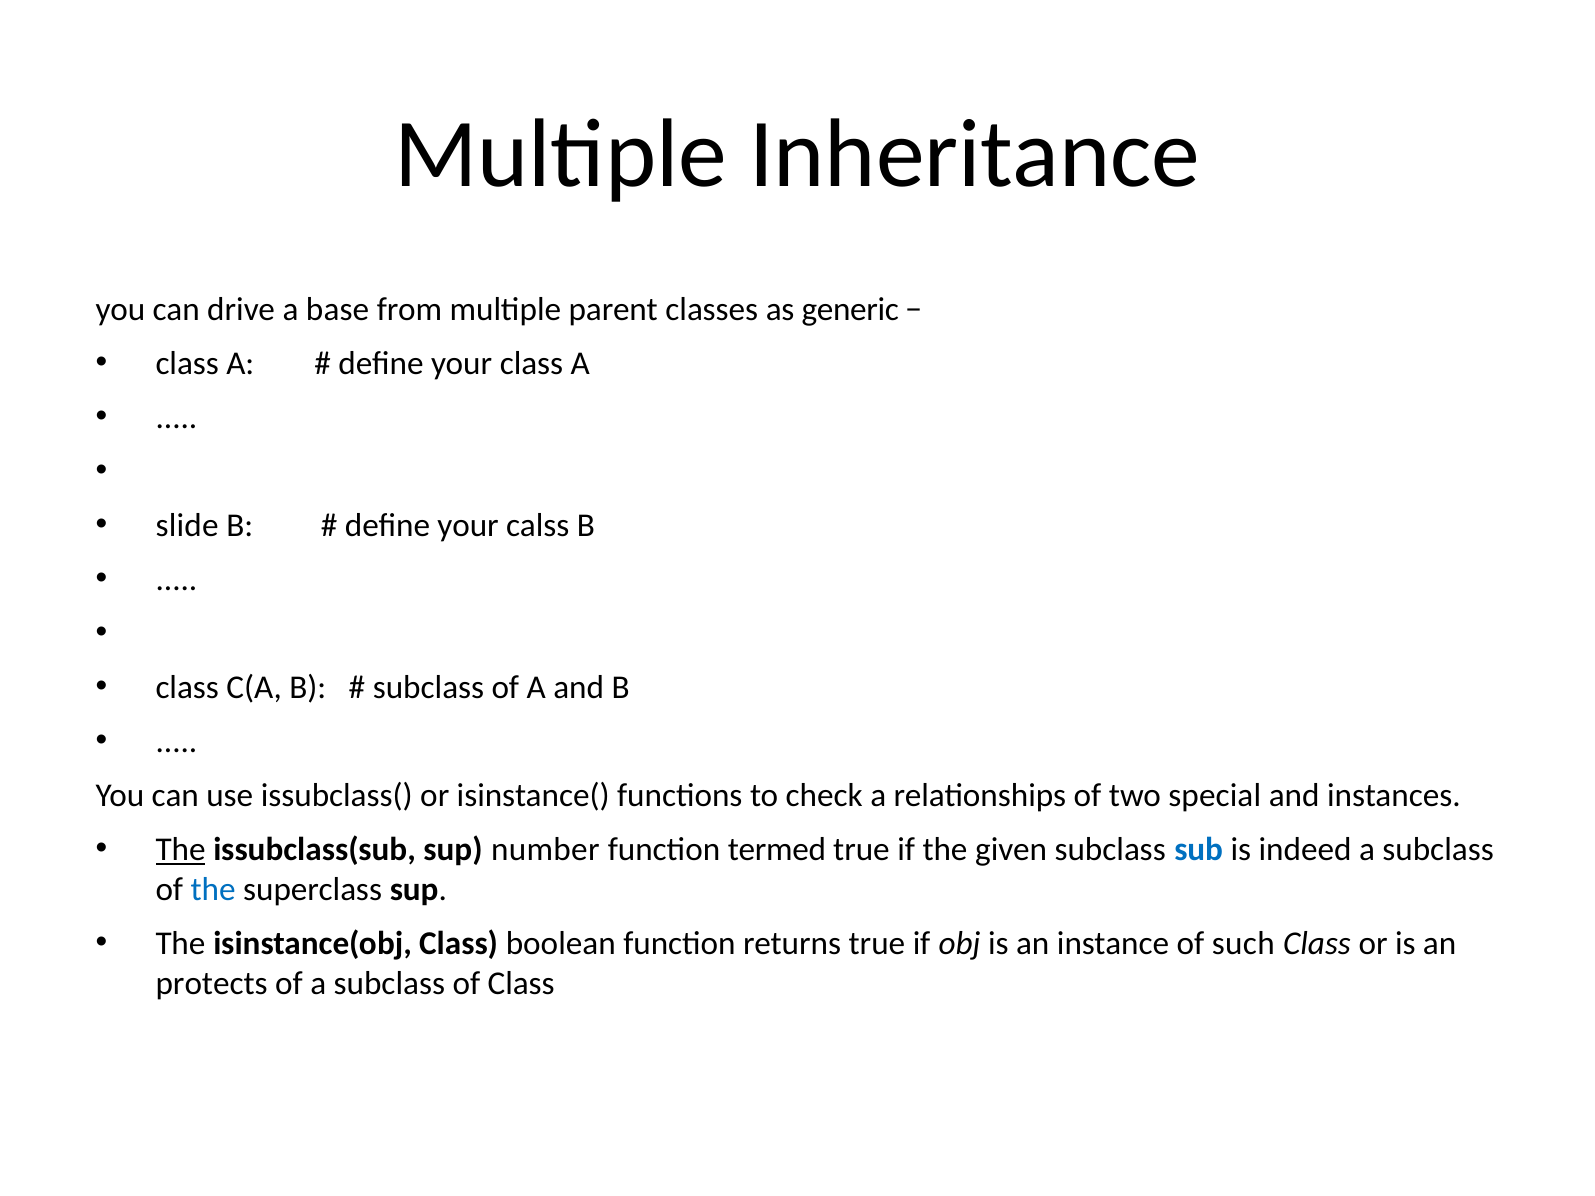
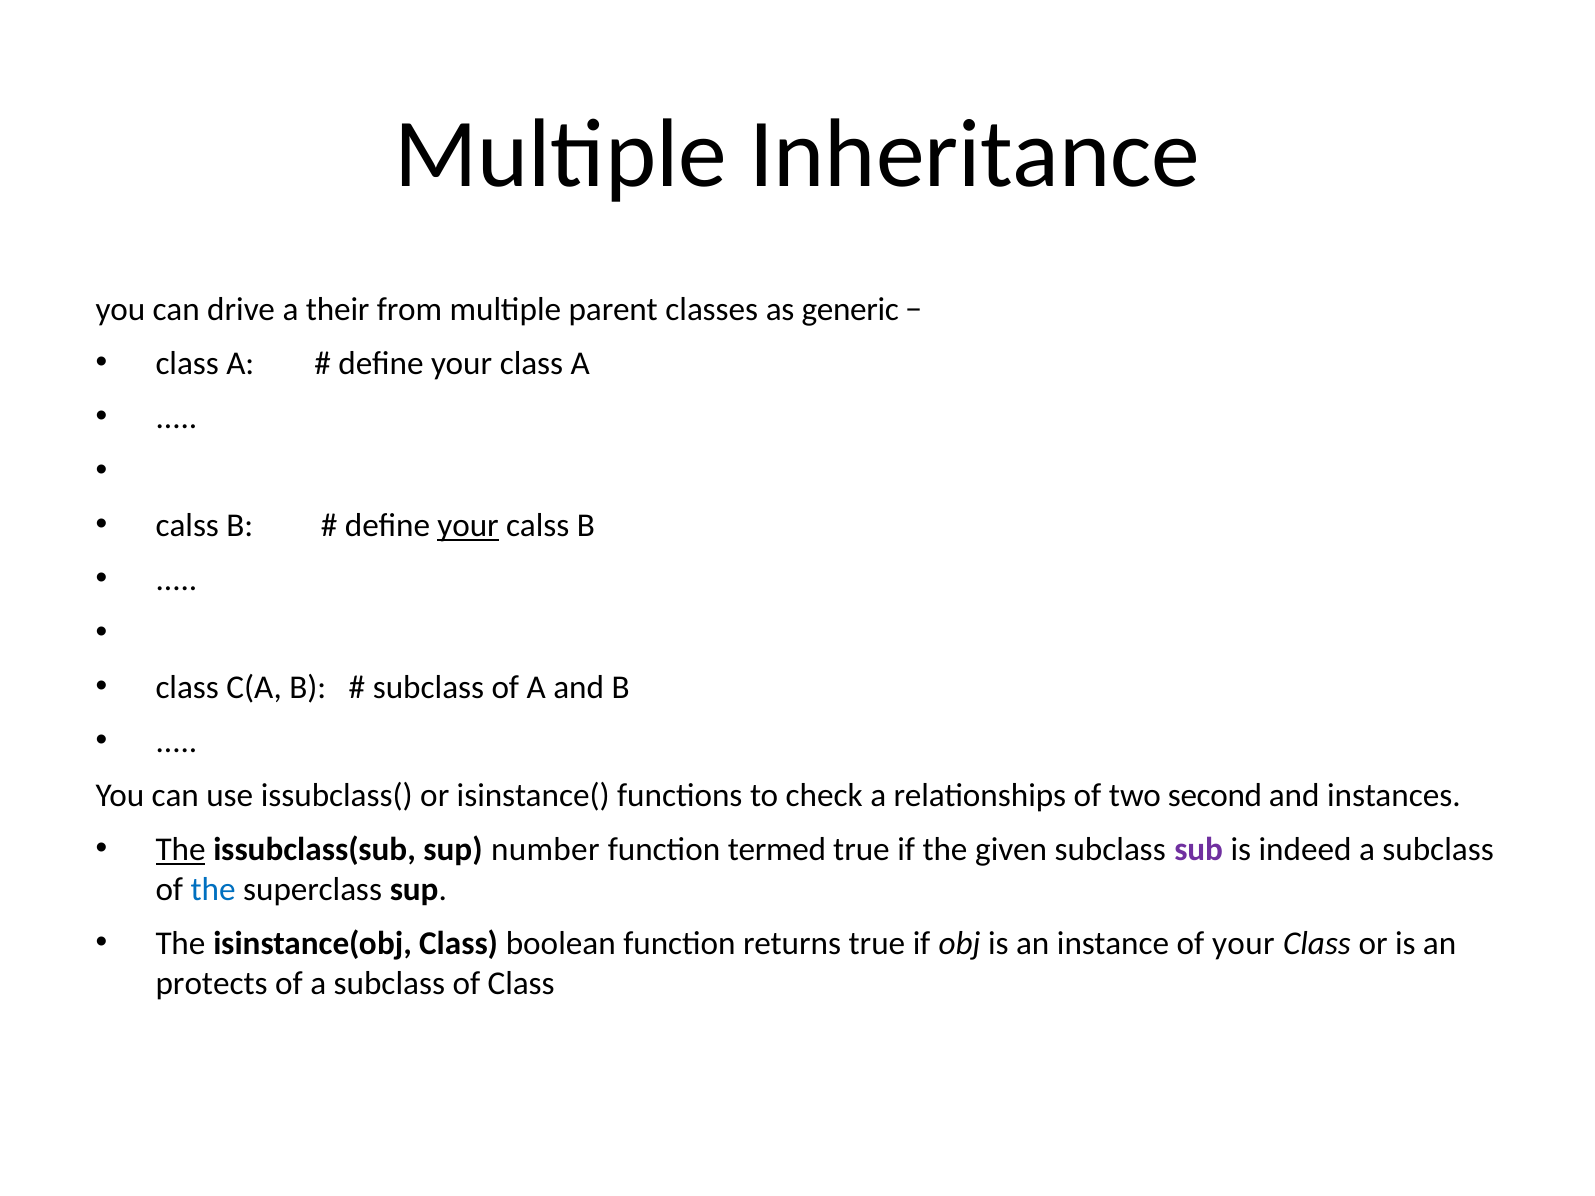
base: base -> their
slide at (187, 526): slide -> calss
your at (468, 526) underline: none -> present
special: special -> second
sub colour: blue -> purple
of such: such -> your
